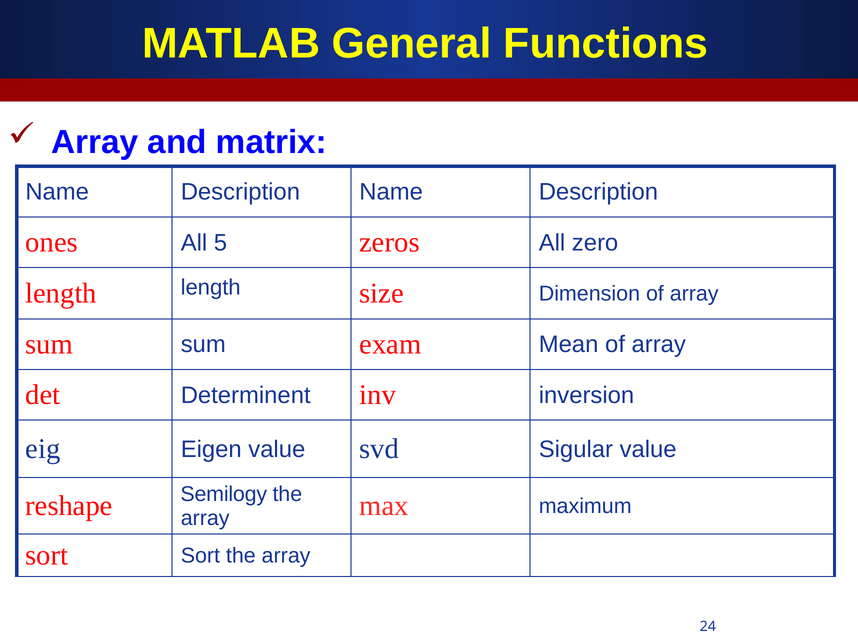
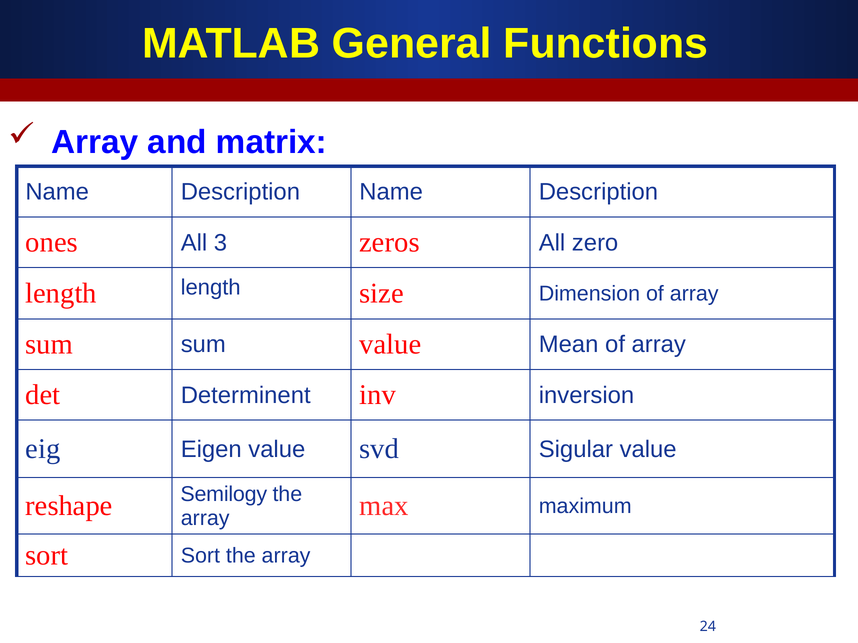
5: 5 -> 3
sum exam: exam -> value
